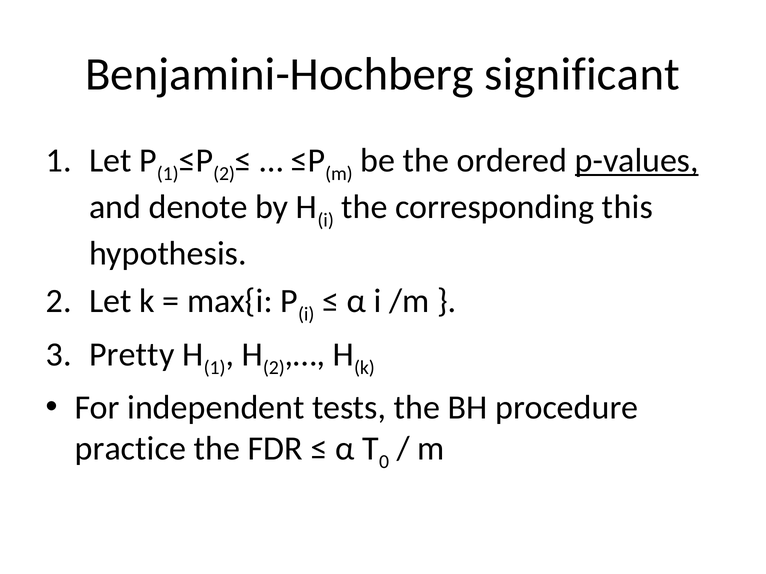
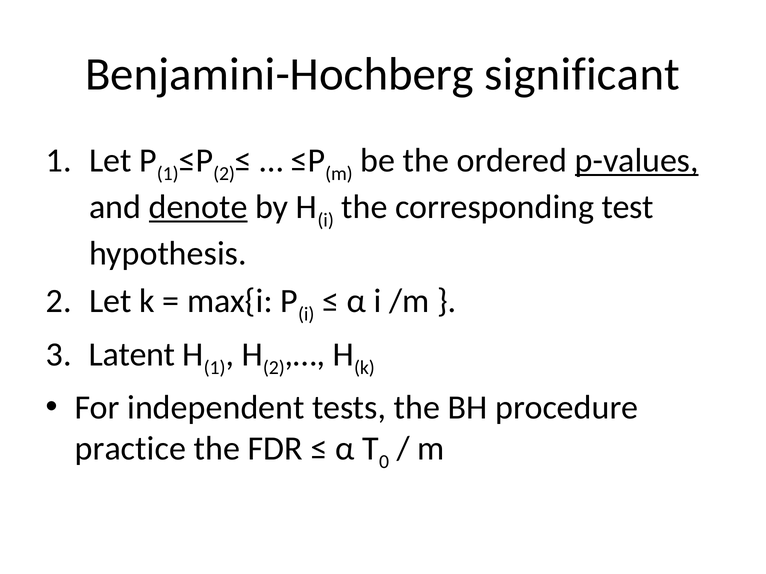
denote underline: none -> present
this: this -> test
Pretty: Pretty -> Latent
